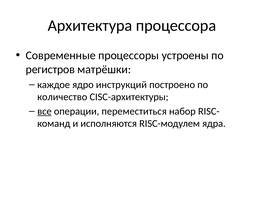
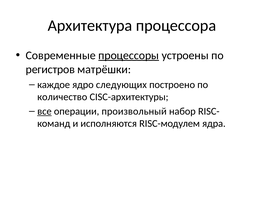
процессоры underline: none -> present
инструкций: инструкций -> следующих
переместиться: переместиться -> произвольный
